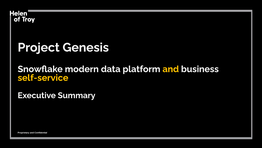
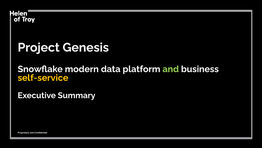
and at (171, 69) colour: yellow -> light green
